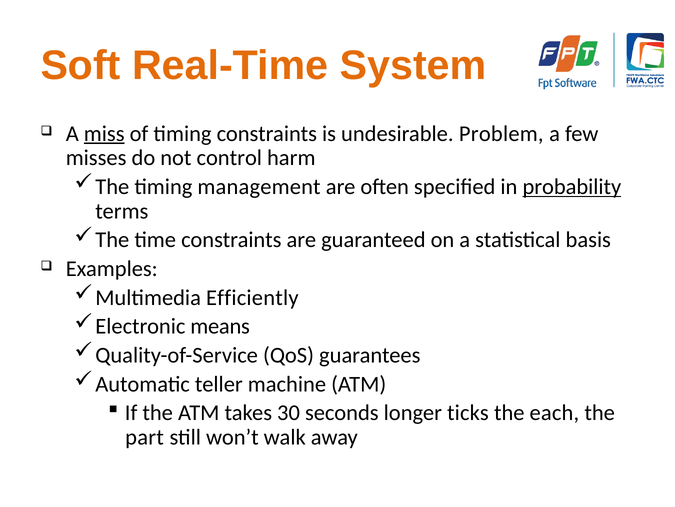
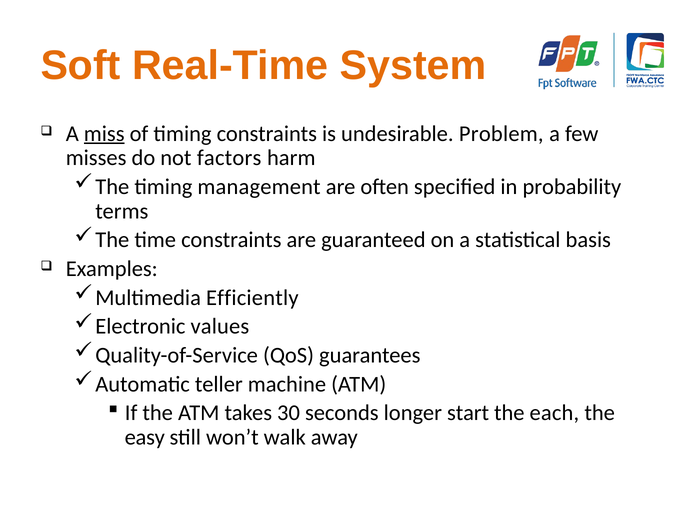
control: control -> factors
probability underline: present -> none
means: means -> values
ticks: ticks -> start
part: part -> easy
